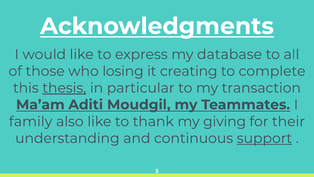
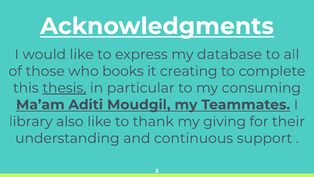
losing: losing -> books
transaction: transaction -> consuming
family: family -> library
support underline: present -> none
